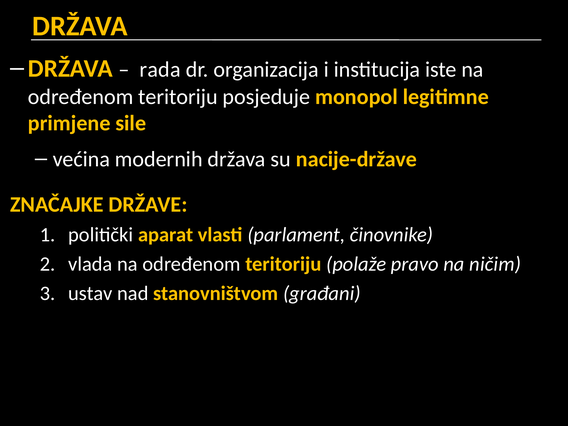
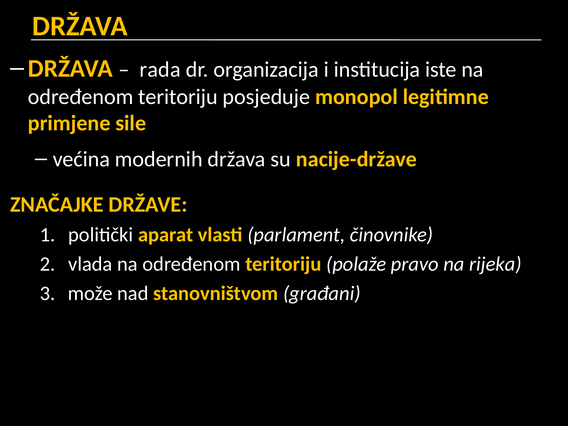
ničim: ničim -> rijeka
ustav: ustav -> može
